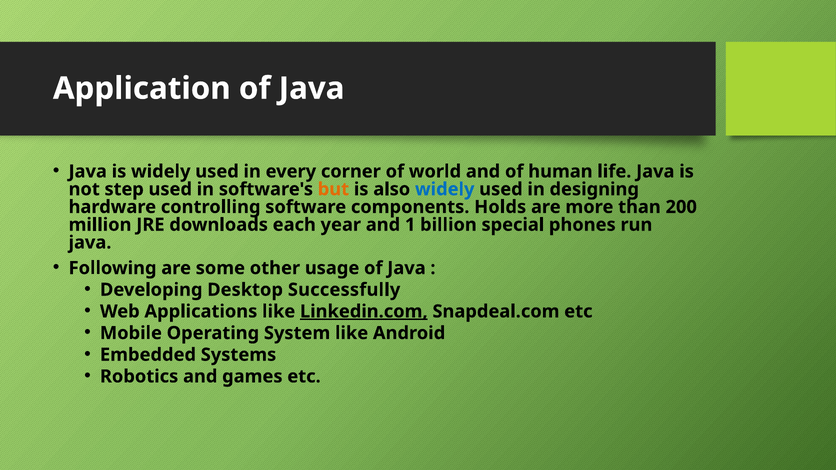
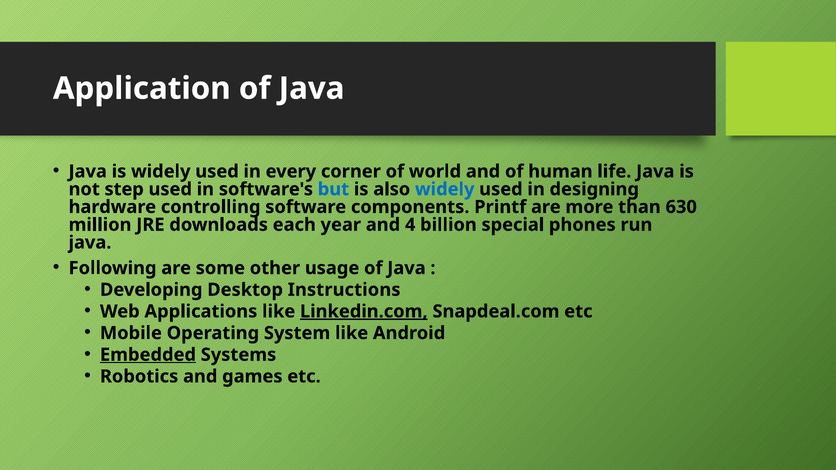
but colour: orange -> blue
Holds: Holds -> Printf
200: 200 -> 630
1: 1 -> 4
Successfully: Successfully -> Instructions
Embedded underline: none -> present
